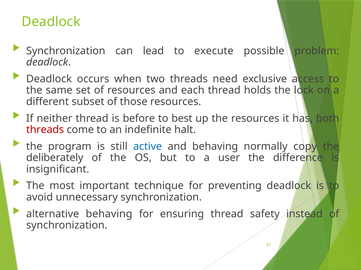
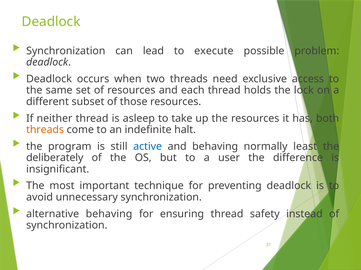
before: before -> asleep
best: best -> take
threads at (45, 130) colour: red -> orange
copy: copy -> least
